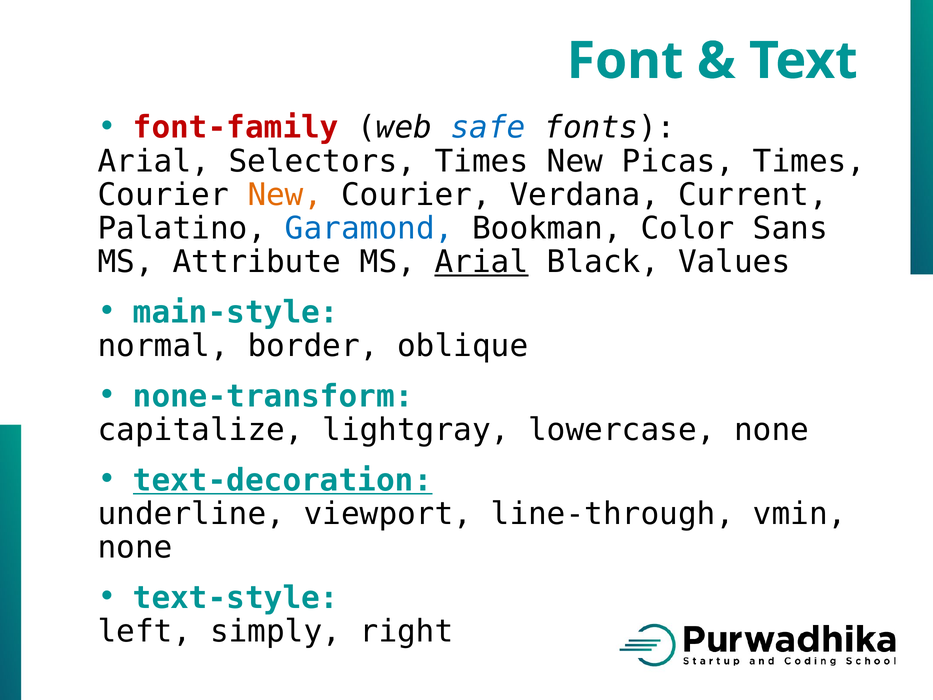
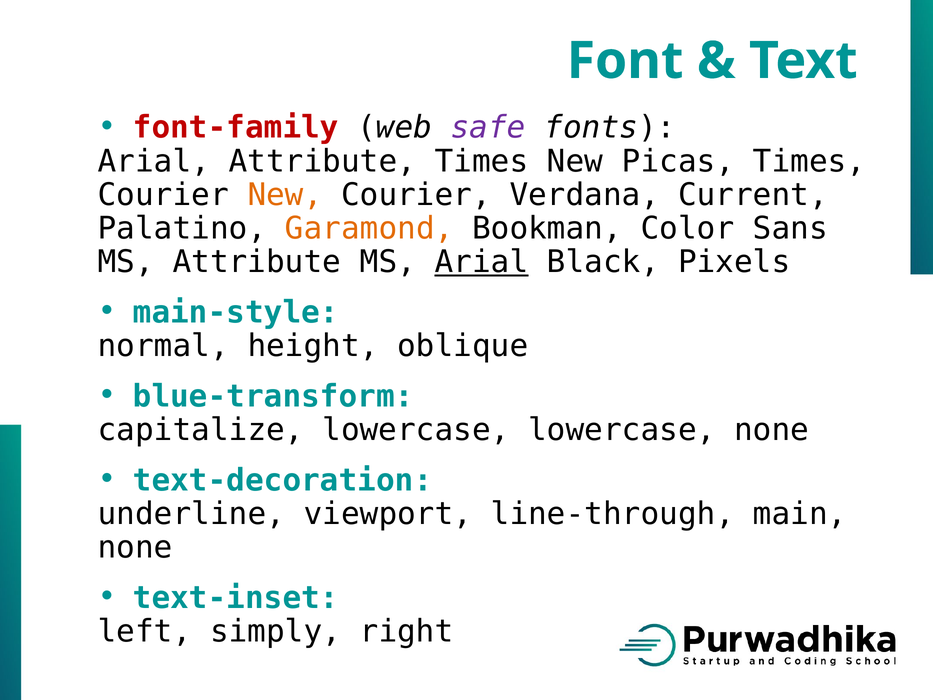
safe colour: blue -> purple
Arial Selectors: Selectors -> Attribute
Garamond colour: blue -> orange
Values: Values -> Pixels
border: border -> height
none-transform: none-transform -> blue-transform
capitalize lightgray: lightgray -> lowercase
text-decoration underline: present -> none
vmin: vmin -> main
text-style: text-style -> text-inset
